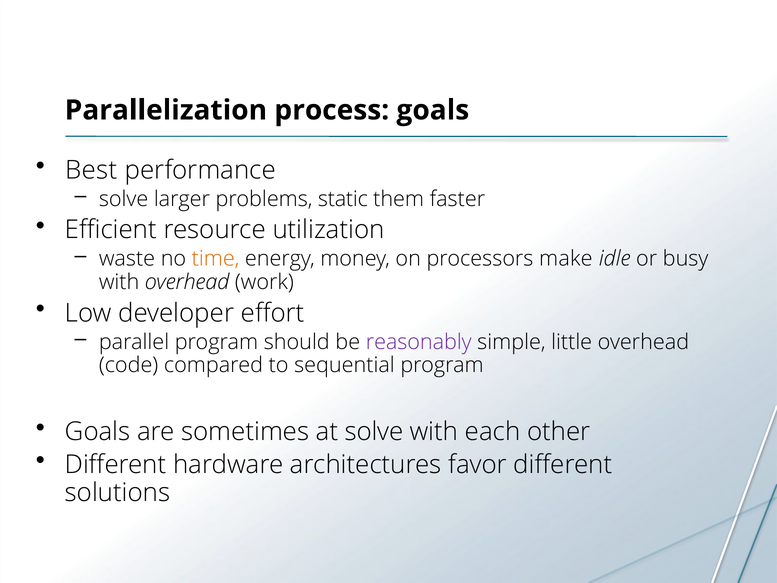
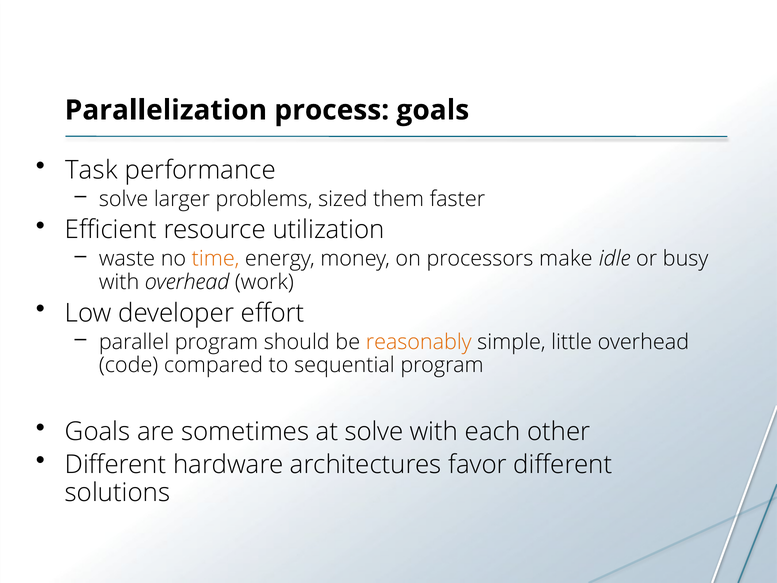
Best: Best -> Task
static: static -> sized
reasonably colour: purple -> orange
